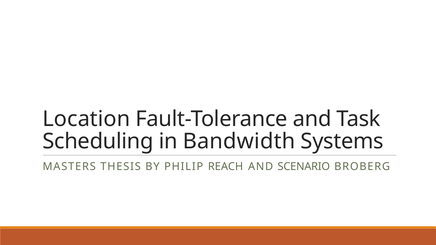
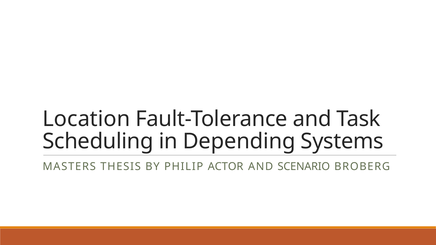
Bandwidth: Bandwidth -> Depending
REACH: REACH -> ACTOR
